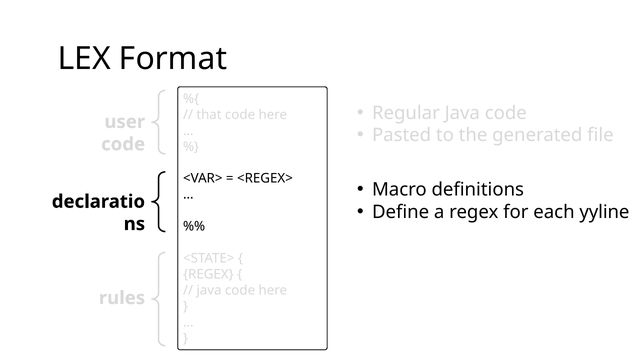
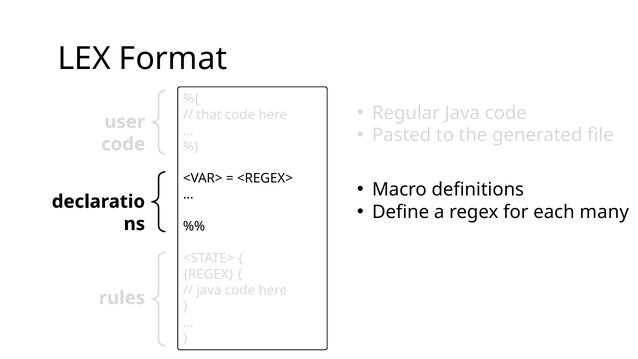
yyline: yyline -> many
